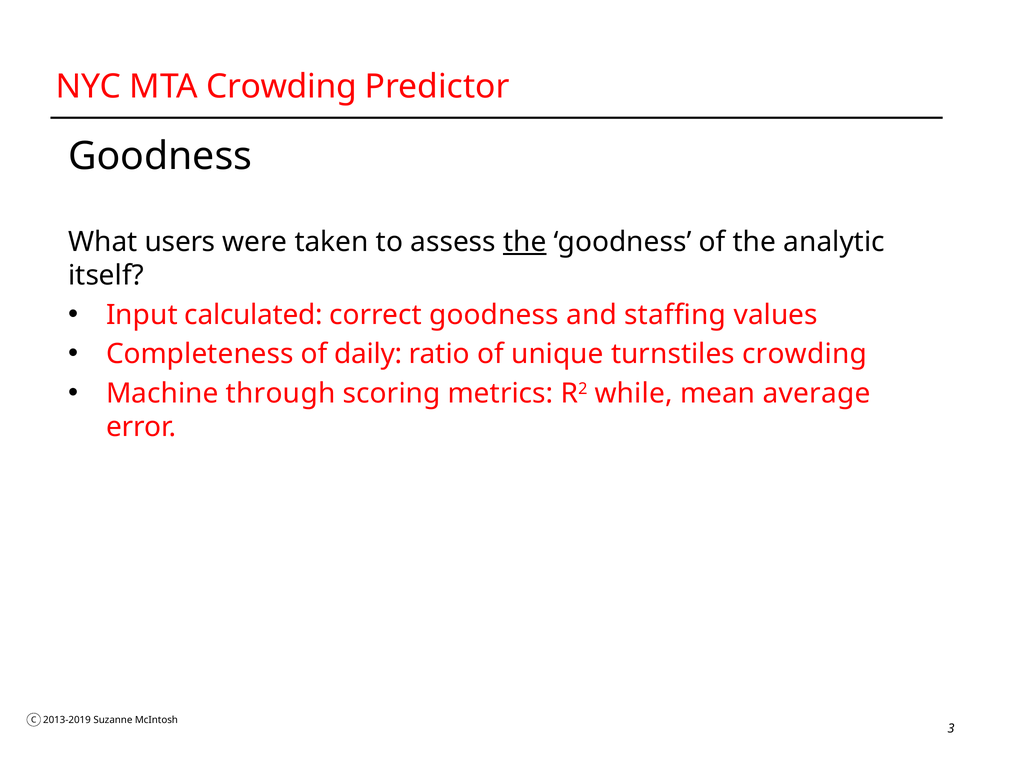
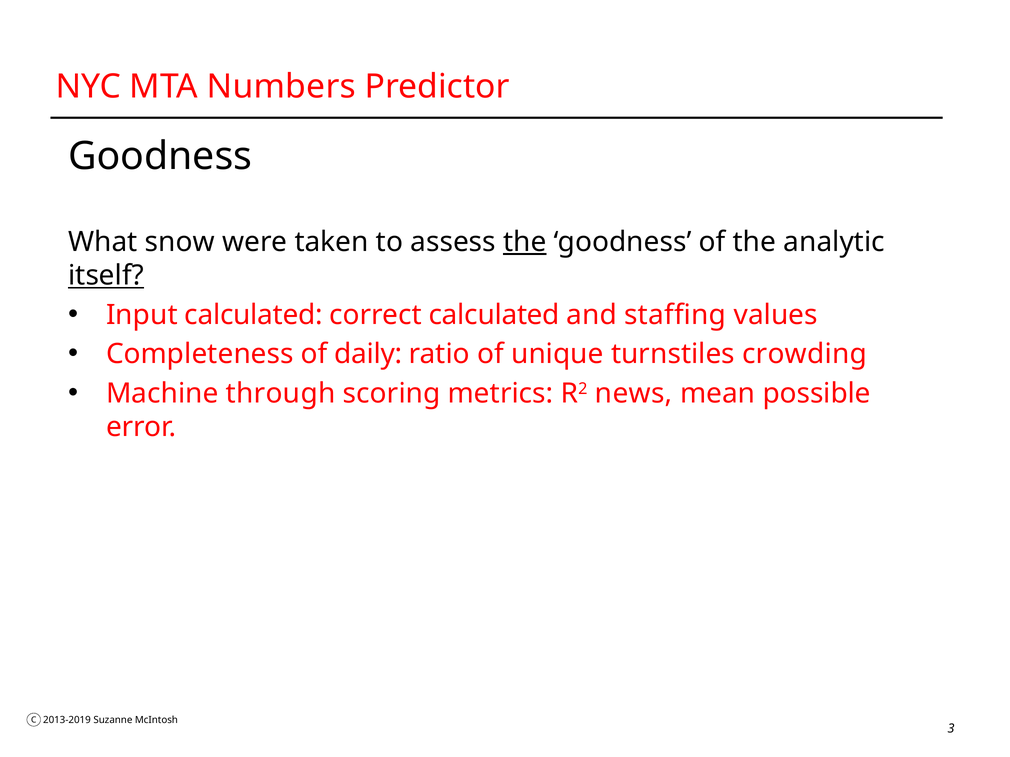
MTA Crowding: Crowding -> Numbers
users: users -> snow
itself underline: none -> present
correct goodness: goodness -> calculated
while: while -> news
average: average -> possible
